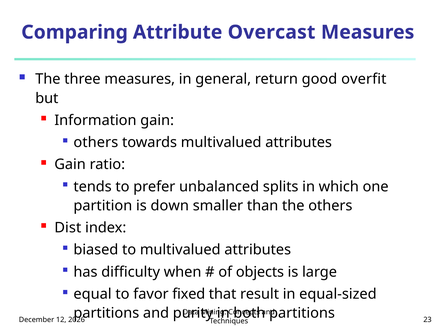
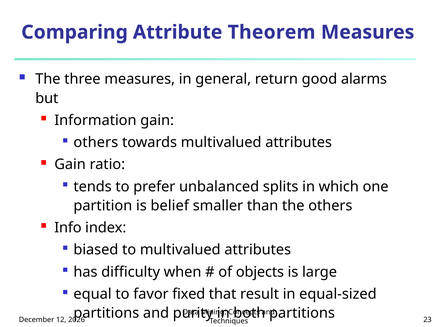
Overcast: Overcast -> Theorem
overfit: overfit -> alarms
down: down -> belief
Dist: Dist -> Info
